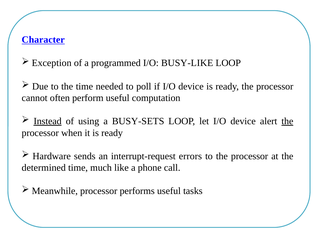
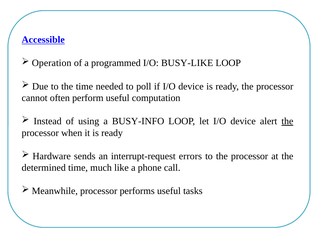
Character: Character -> Accessible
Exception: Exception -> Operation
Instead underline: present -> none
BUSY-SETS: BUSY-SETS -> BUSY-INFO
